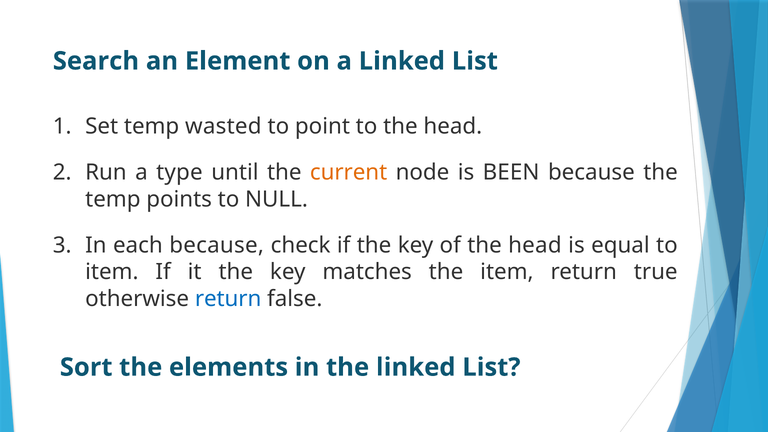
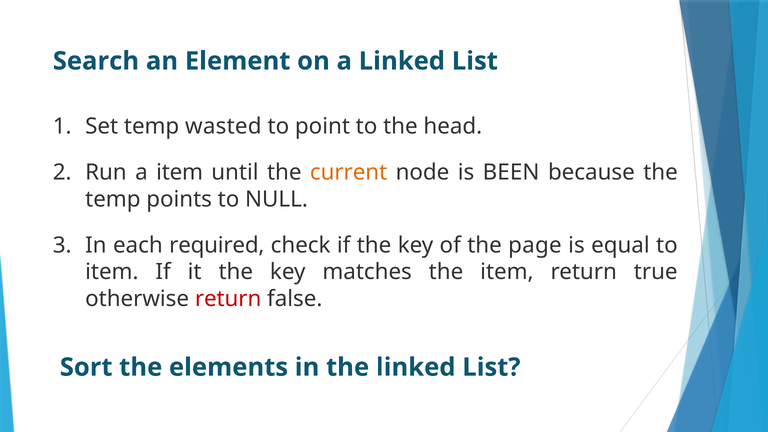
a type: type -> item
each because: because -> required
of the head: head -> page
return at (228, 299) colour: blue -> red
